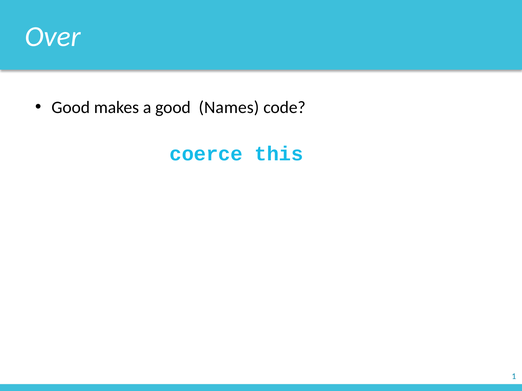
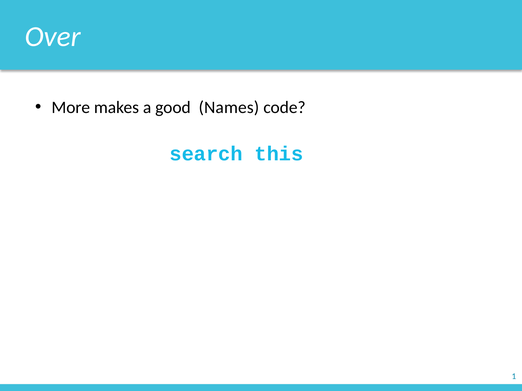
Good at (71, 108): Good -> More
coerce: coerce -> search
